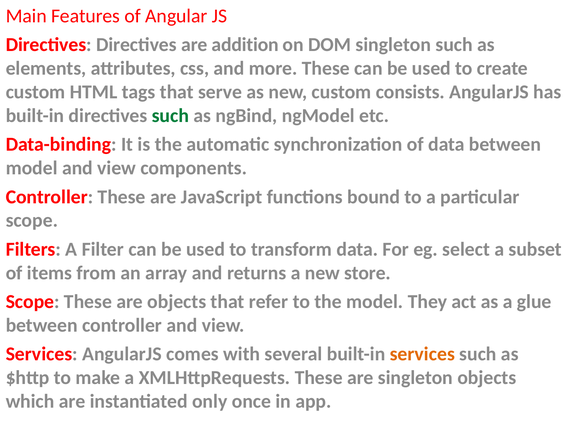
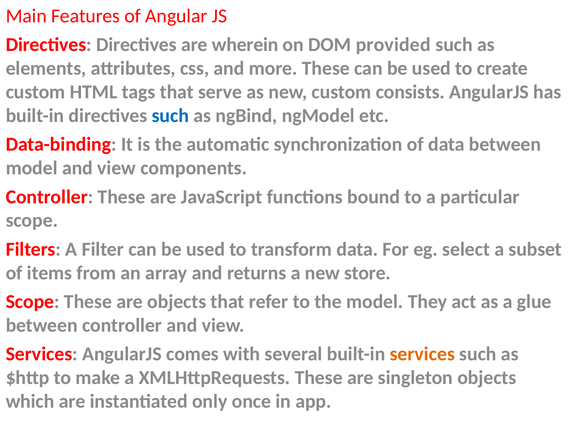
addition: addition -> wherein
DOM singleton: singleton -> provided
such at (170, 116) colour: green -> blue
